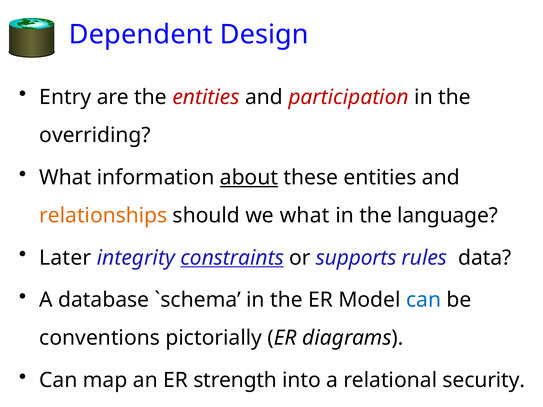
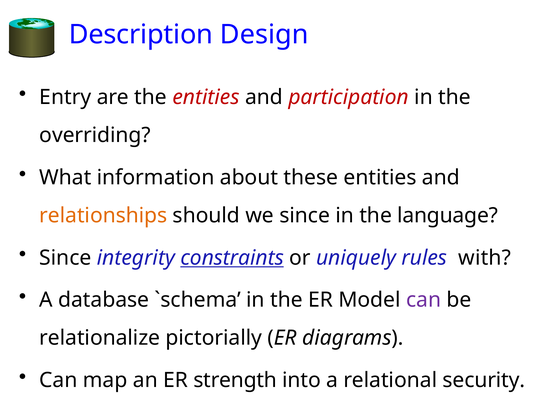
Dependent: Dependent -> Description
about underline: present -> none
we what: what -> since
Later at (65, 258): Later -> Since
supports: supports -> uniquely
data: data -> with
can at (424, 300) colour: blue -> purple
conventions: conventions -> relationalize
